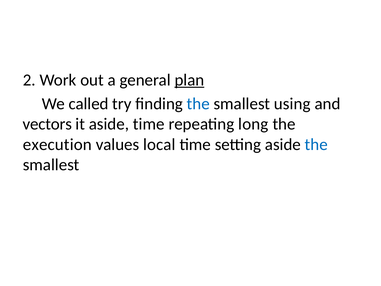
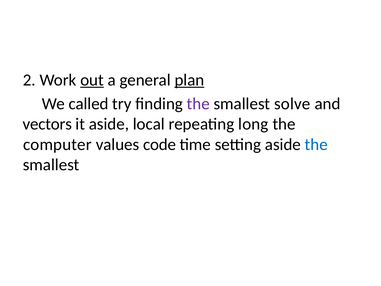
out underline: none -> present
the at (198, 104) colour: blue -> purple
using: using -> solve
aside time: time -> local
execution: execution -> computer
local: local -> code
